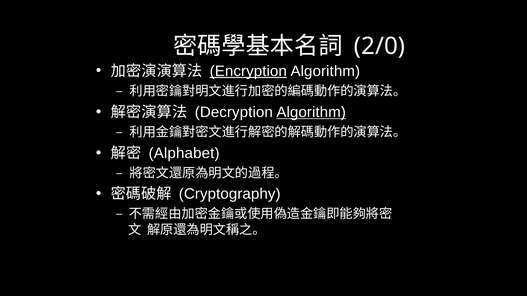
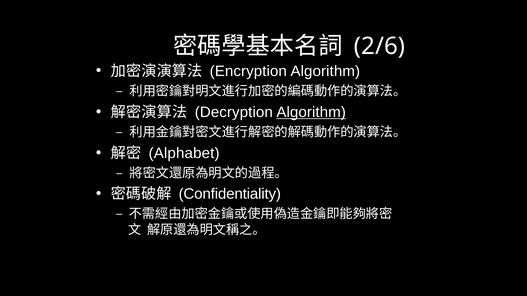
2/0: 2/0 -> 2/6
Encryption underline: present -> none
Cryptography: Cryptography -> Confidentiality
